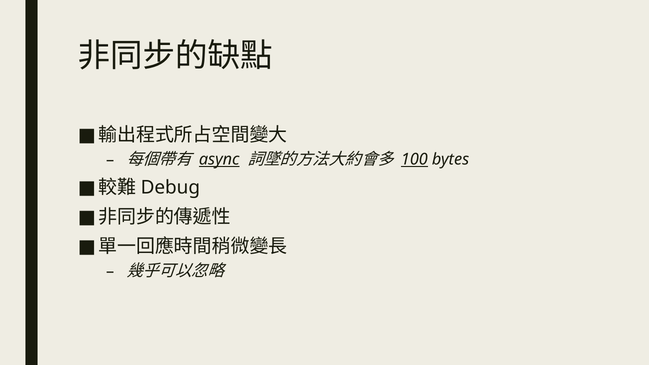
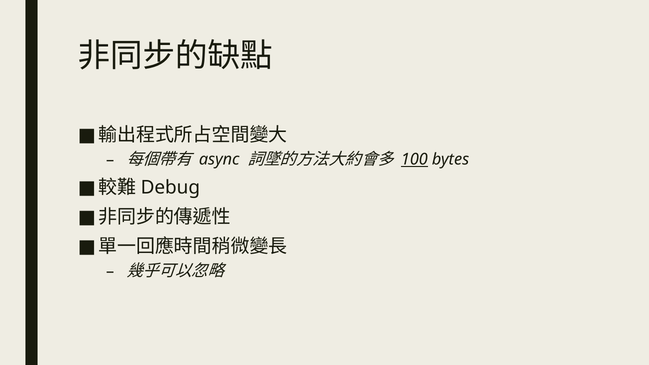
async underline: present -> none
